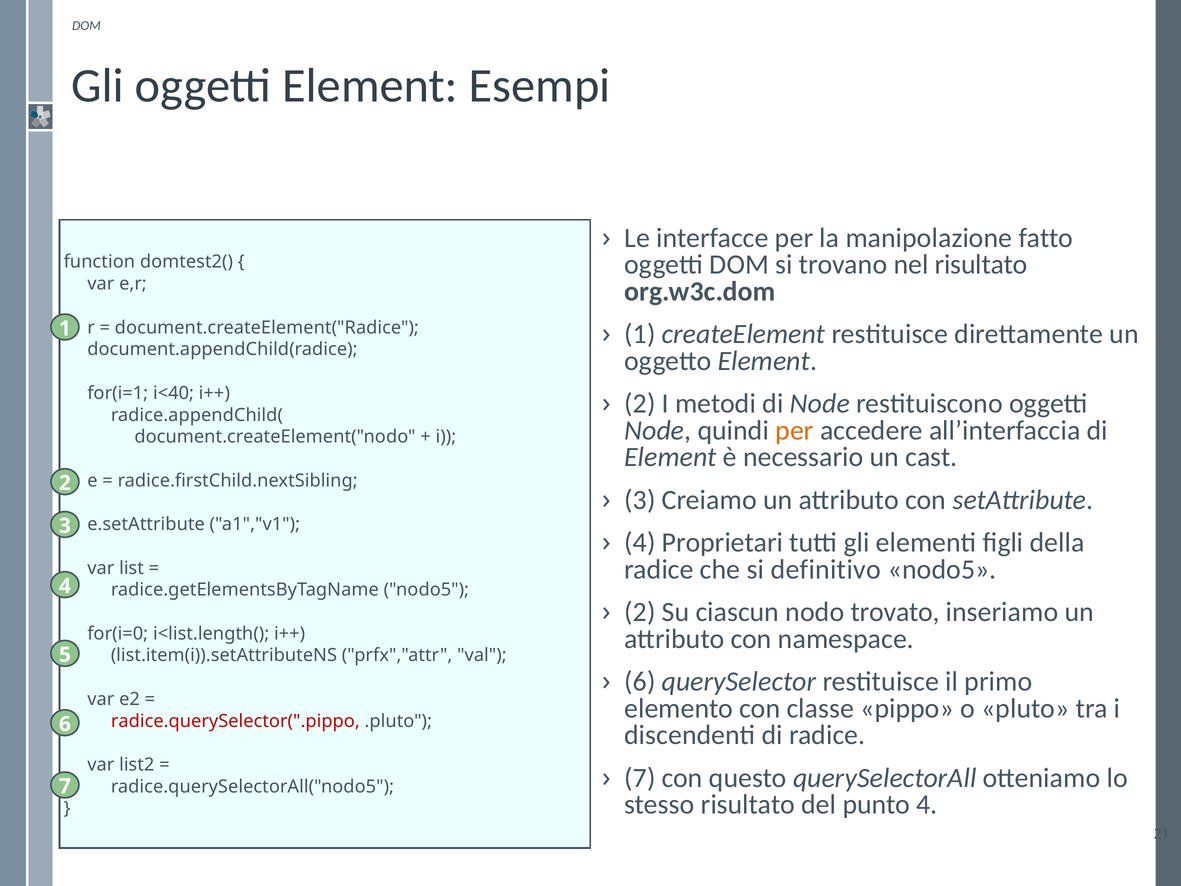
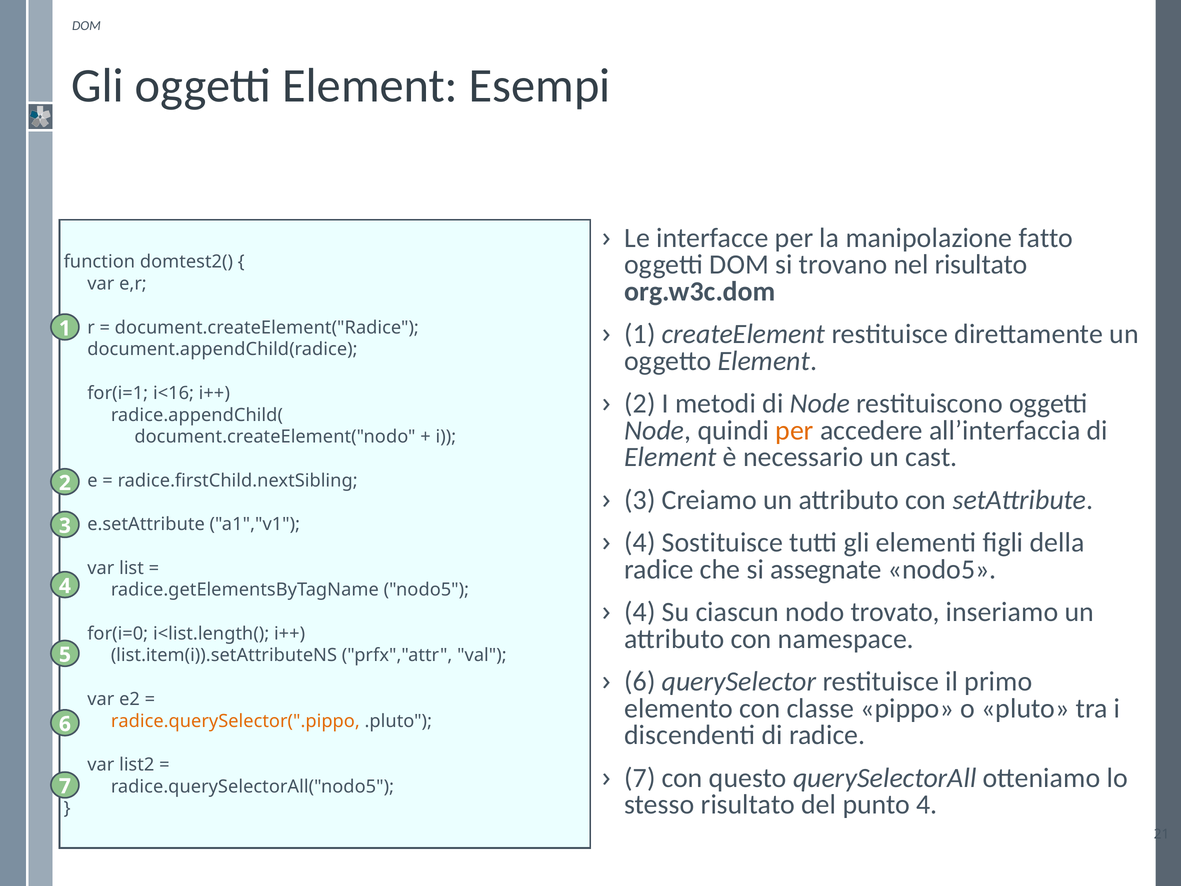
i<40: i<40 -> i<16
Proprietari: Proprietari -> Sostituisce
definitivo: definitivo -> assegnate
2 at (640, 612): 2 -> 4
radice.querySelector(".pippo colour: red -> orange
